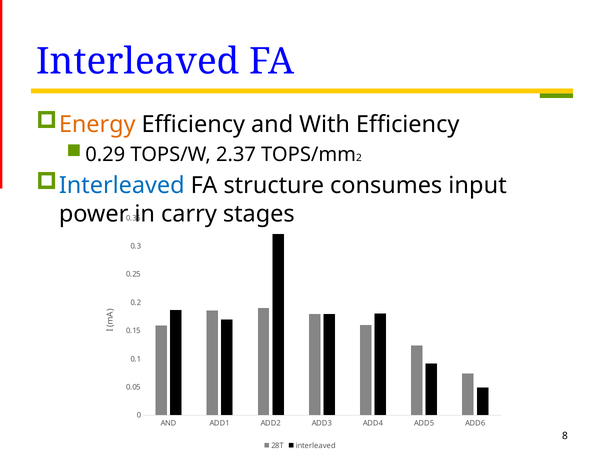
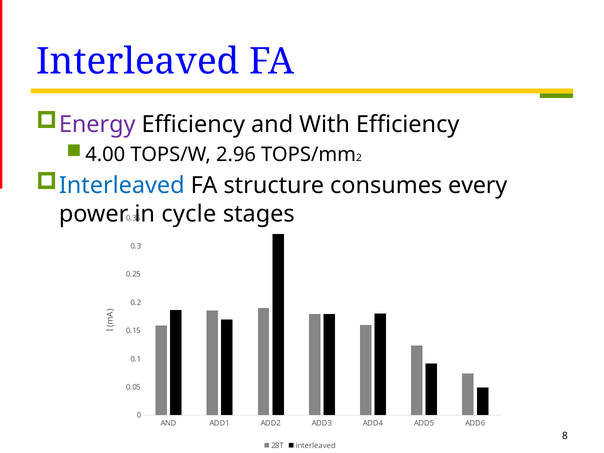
Energy colour: orange -> purple
0.29: 0.29 -> 4.00
2.37: 2.37 -> 2.96
input: input -> every
carry: carry -> cycle
